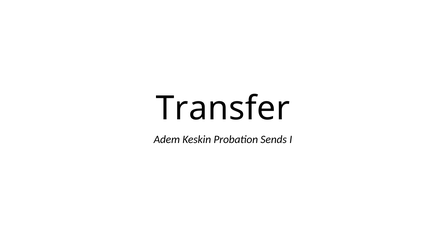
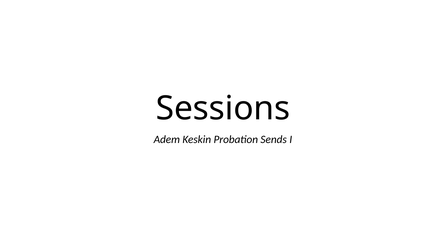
Transfer: Transfer -> Sessions
